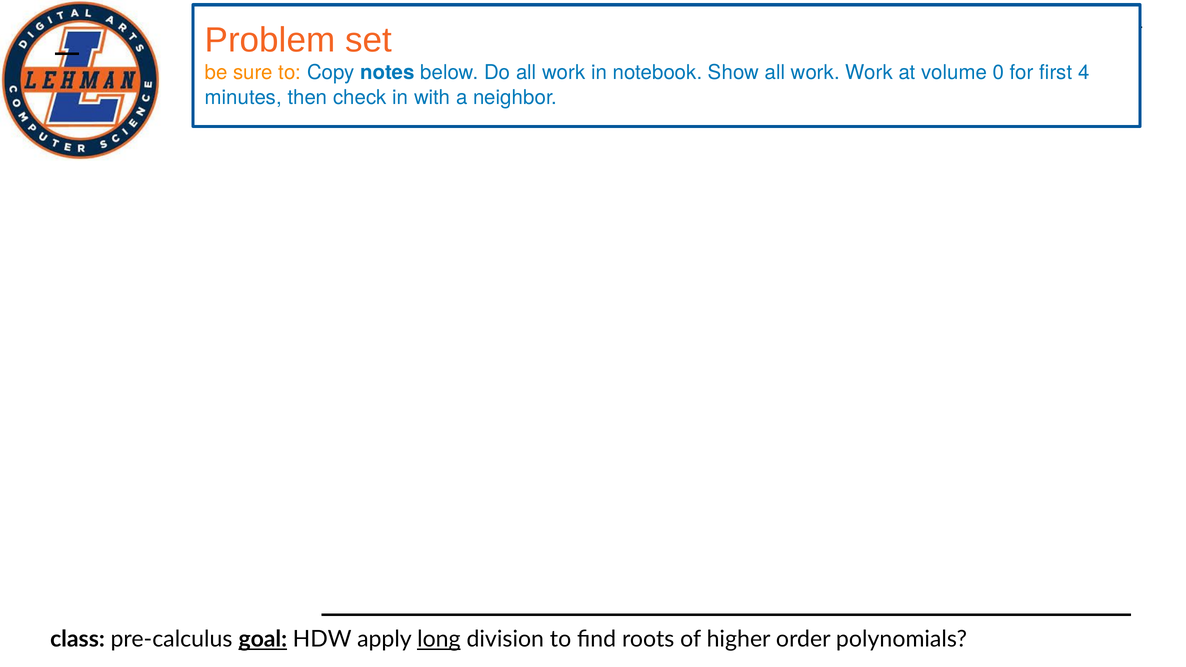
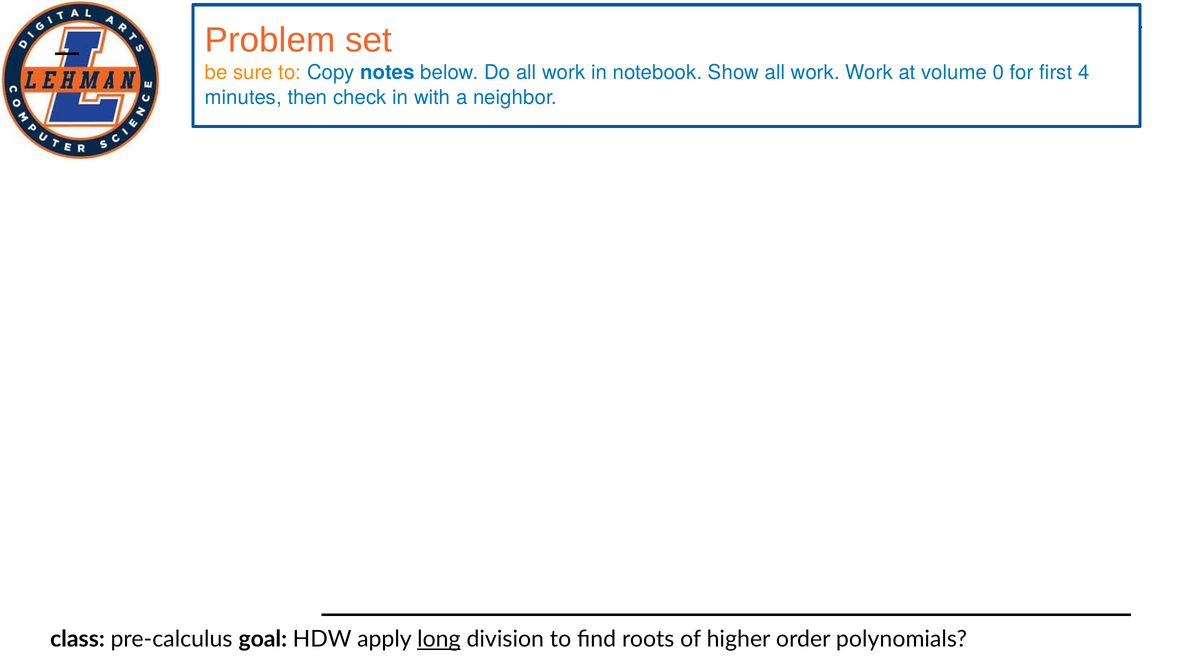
goal at (263, 639) underline: present -> none
